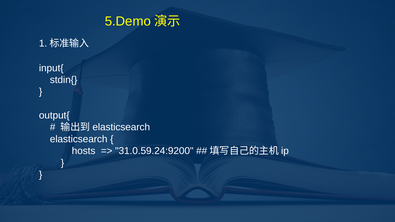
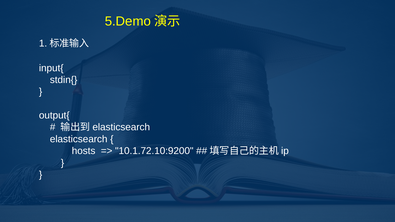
31.0.59.24:9200: 31.0.59.24:9200 -> 10.1.72.10:9200
